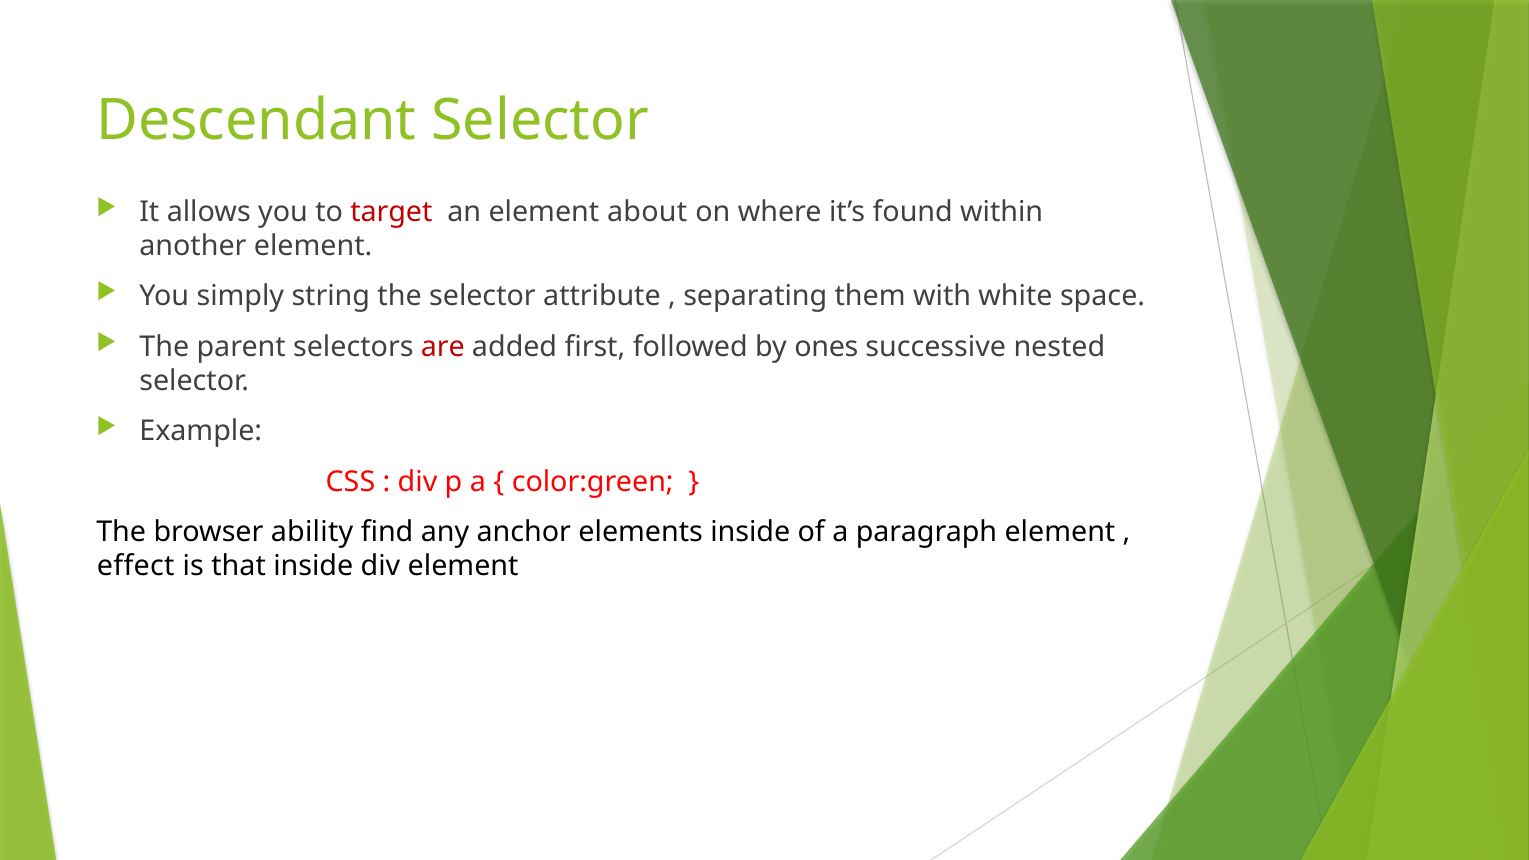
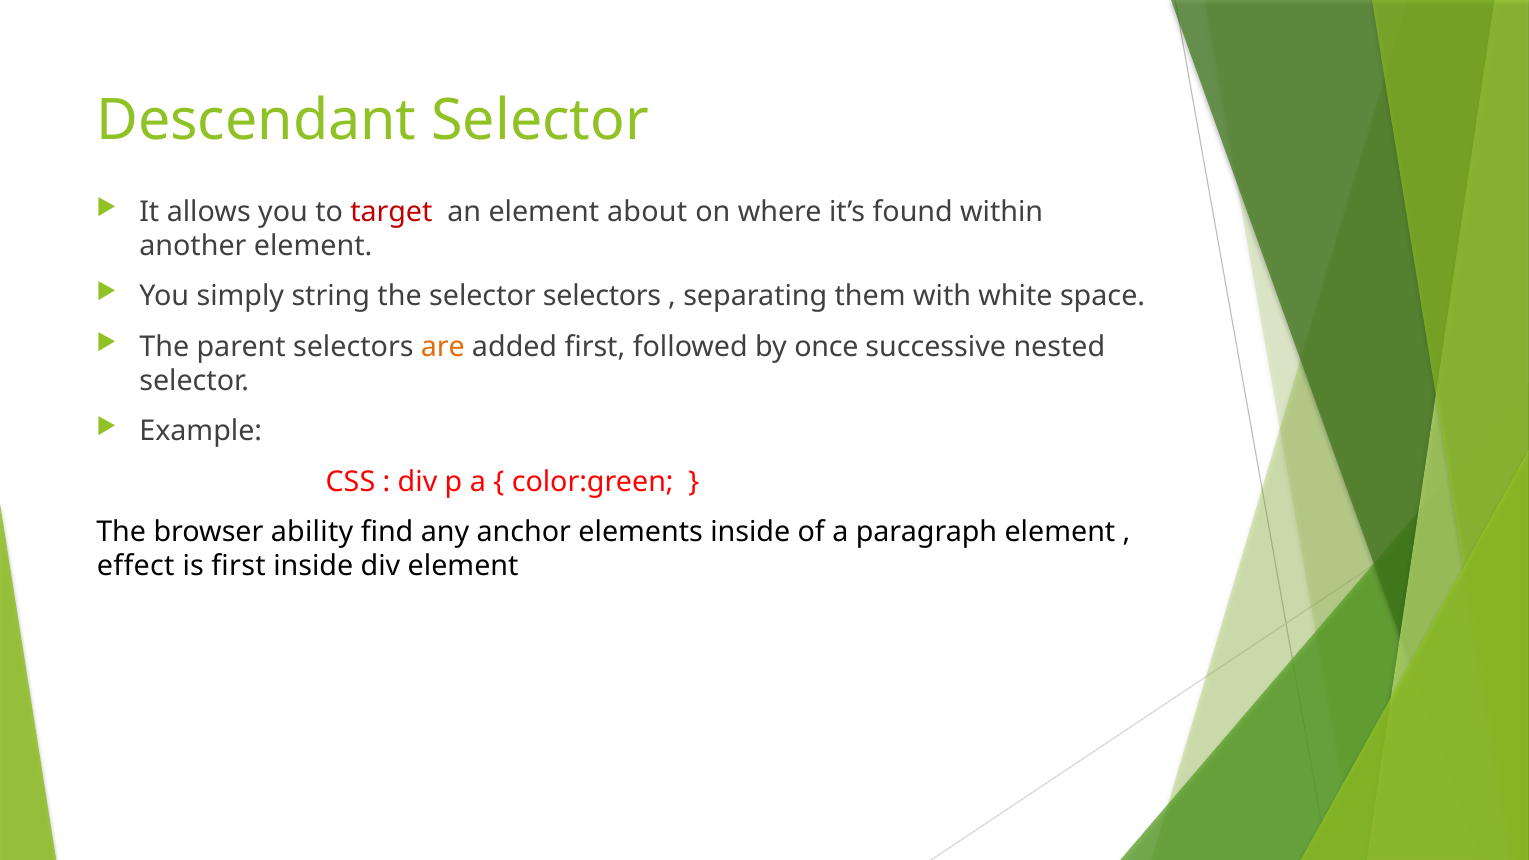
selector attribute: attribute -> selectors
are colour: red -> orange
ones: ones -> once
is that: that -> first
